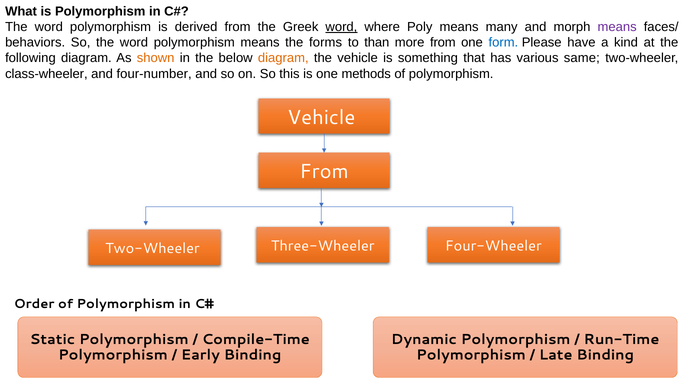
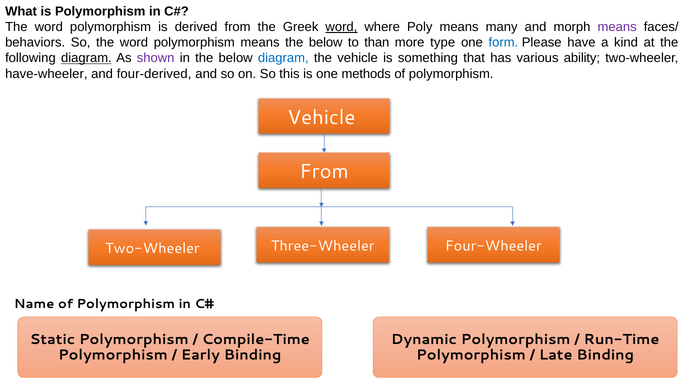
means the forms: forms -> below
more from: from -> type
diagram at (86, 58) underline: none -> present
shown colour: orange -> purple
diagram at (283, 58) colour: orange -> blue
same: same -> ability
class-wheeler: class-wheeler -> have-wheeler
four-number: four-number -> four-derived
Order: Order -> Name
